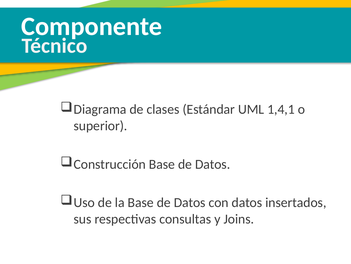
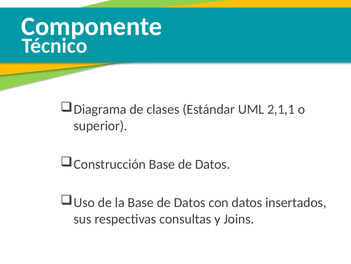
1,4,1: 1,4,1 -> 2,1,1
